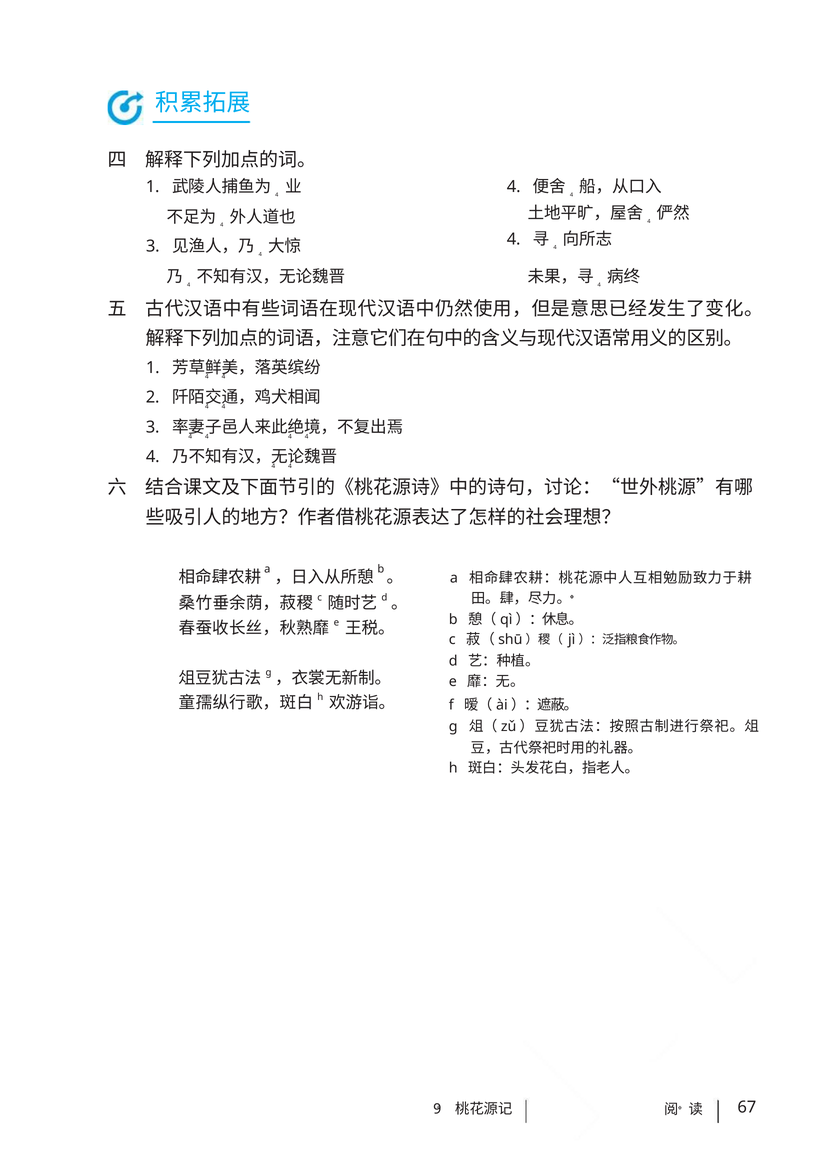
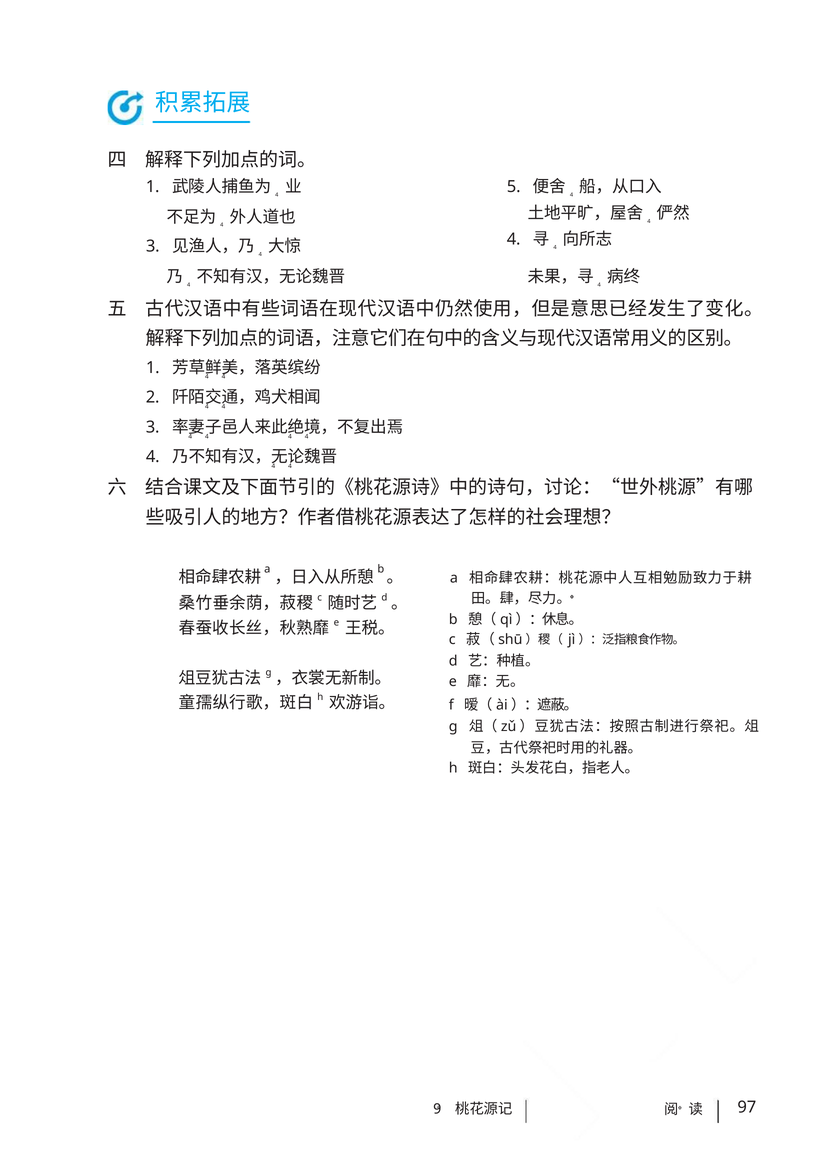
4 at (514, 186): 4 -> 5
67: 67 -> 97
